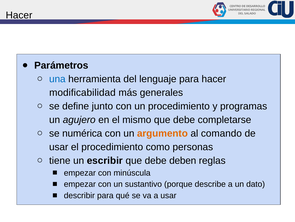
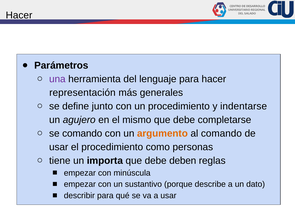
una colour: blue -> purple
modificabilidad: modificabilidad -> representación
programas: programas -> indentarse
se numérica: numérica -> comando
escribir: escribir -> importa
